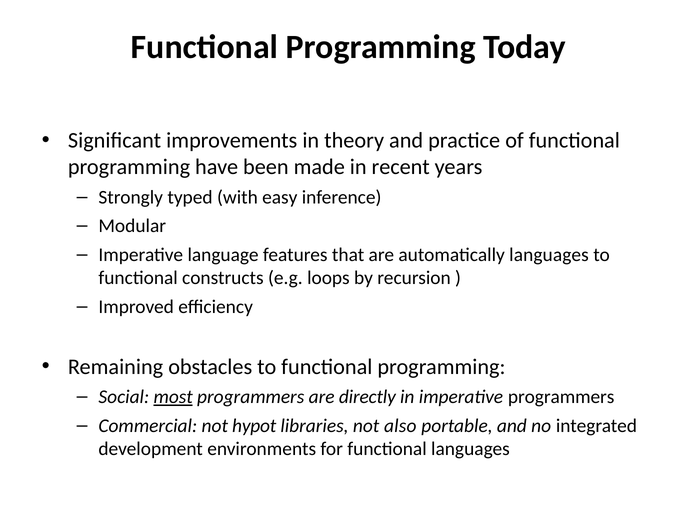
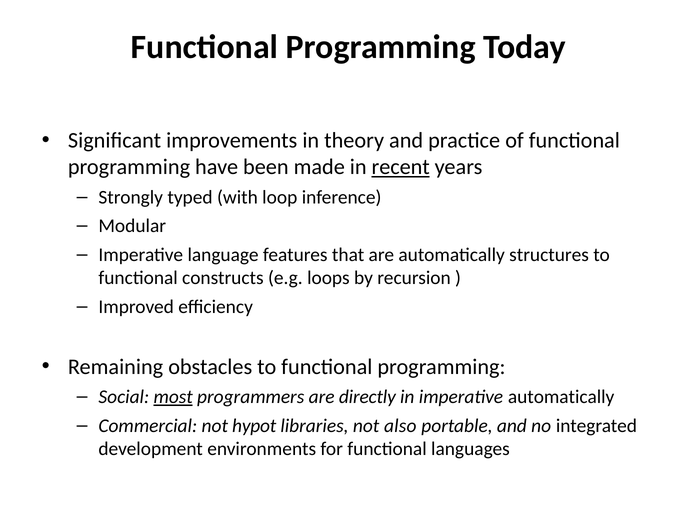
recent underline: none -> present
easy: easy -> loop
automatically languages: languages -> structures
imperative programmers: programmers -> automatically
